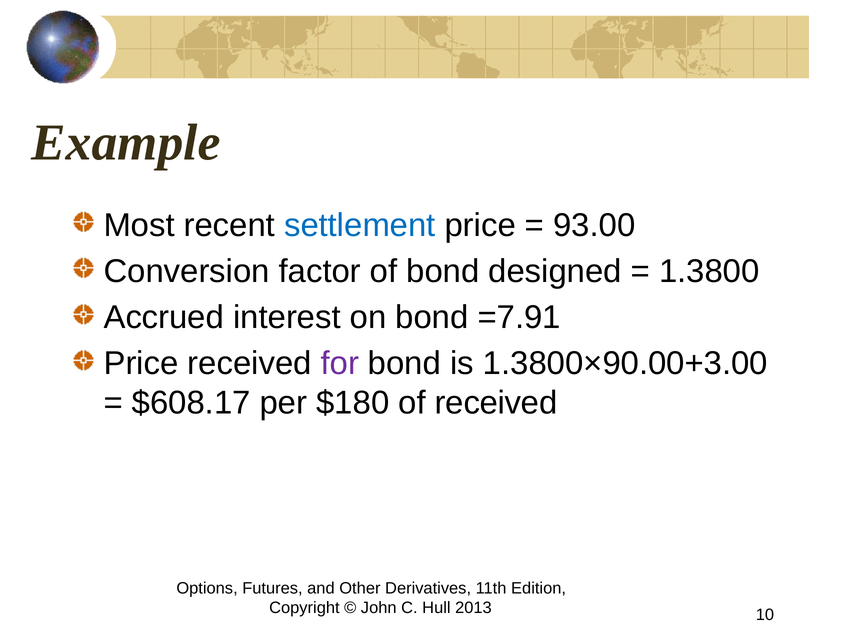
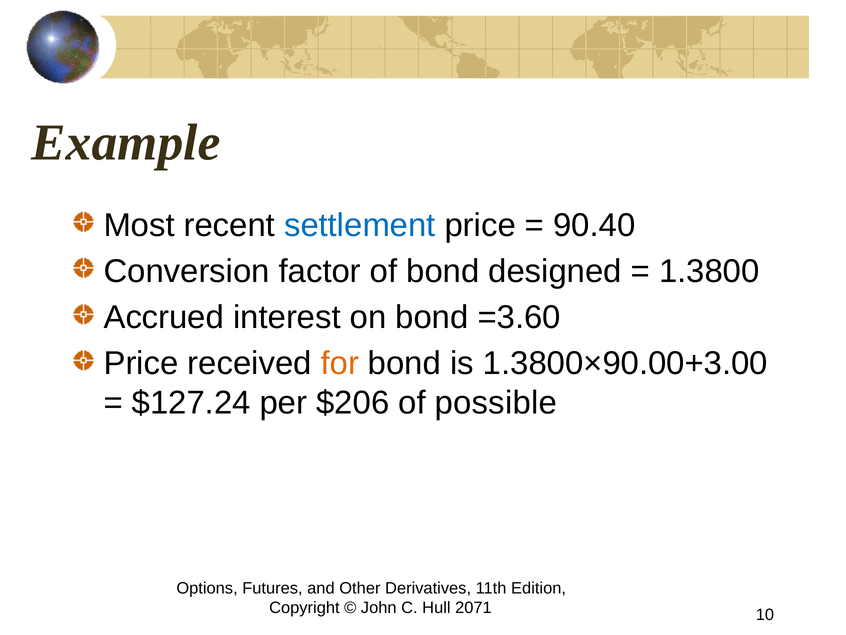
93.00: 93.00 -> 90.40
=7.91: =7.91 -> =3.60
for colour: purple -> orange
$608.17: $608.17 -> $127.24
$180: $180 -> $206
of received: received -> possible
2013: 2013 -> 2071
